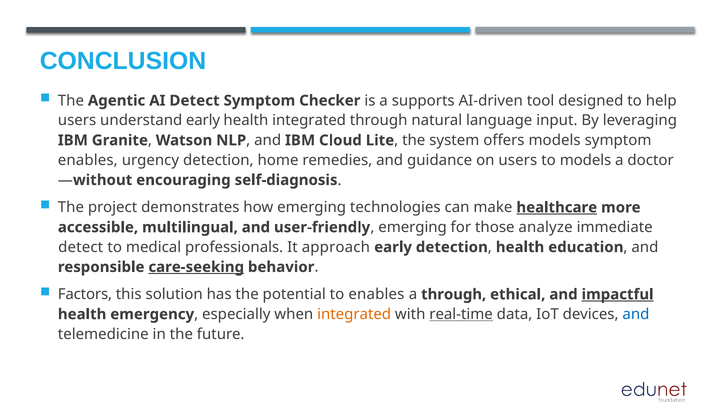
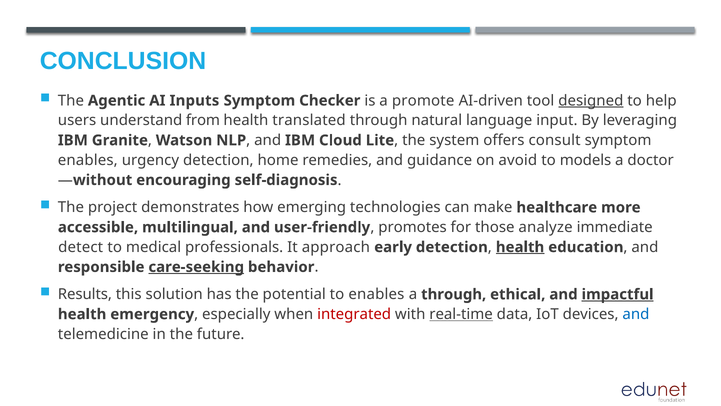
AI Detect: Detect -> Inputs
supports: supports -> promote
designed underline: none -> present
understand early: early -> from
health integrated: integrated -> translated
offers models: models -> consult
on users: users -> avoid
healthcare underline: present -> none
emerging at (413, 227): emerging -> promotes
health at (520, 247) underline: none -> present
Factors: Factors -> Results
integrated at (354, 314) colour: orange -> red
